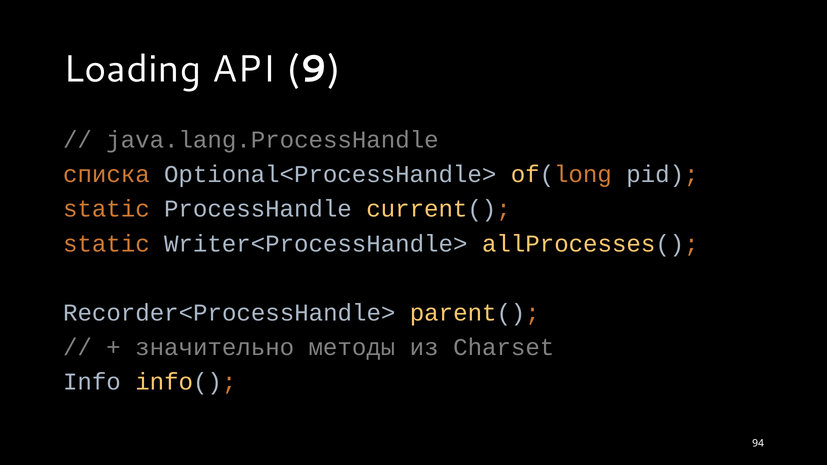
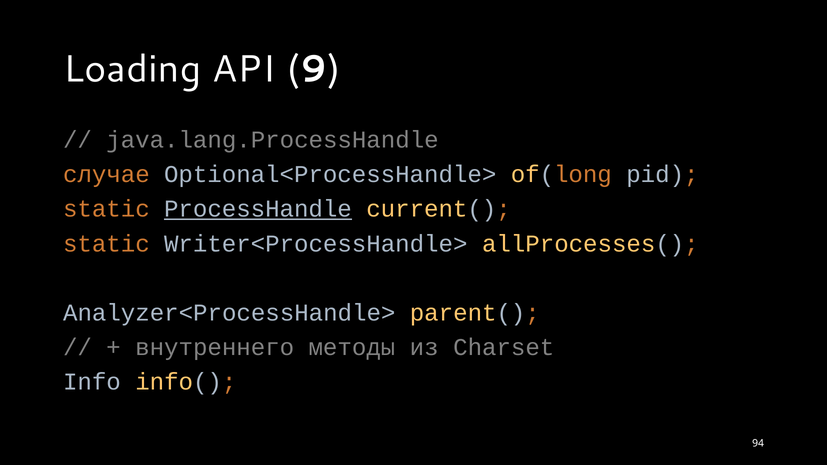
списка: списка -> случае
ProcessHandle underline: none -> present
Recorder<ProcessHandle>: Recorder<ProcessHandle> -> Analyzer<ProcessHandle>
значительно: значительно -> внутреннего
